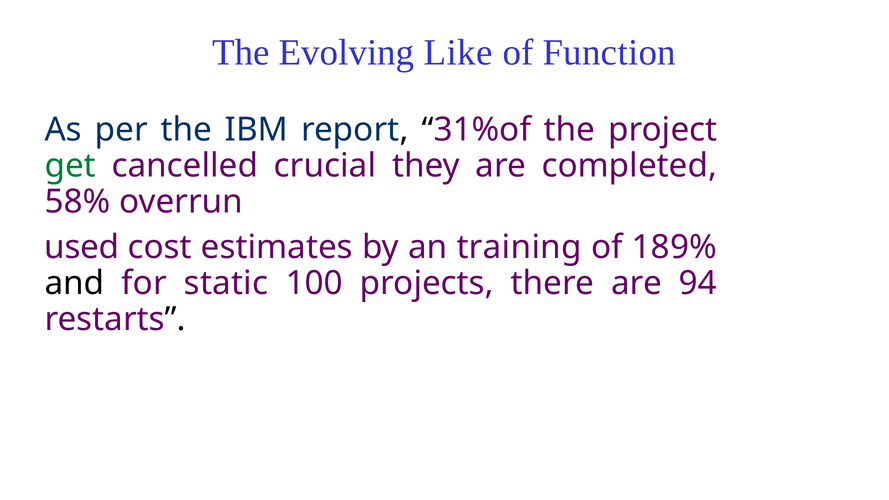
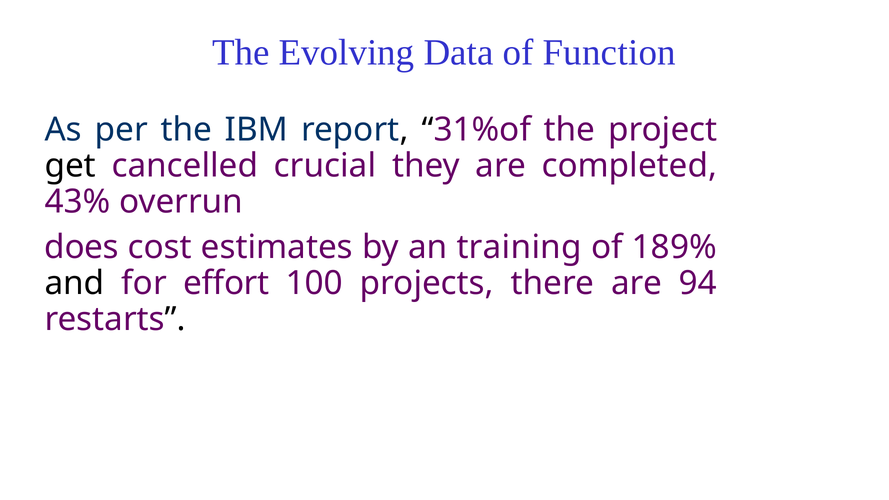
Like: Like -> Data
get colour: green -> black
58%: 58% -> 43%
used: used -> does
static: static -> effort
